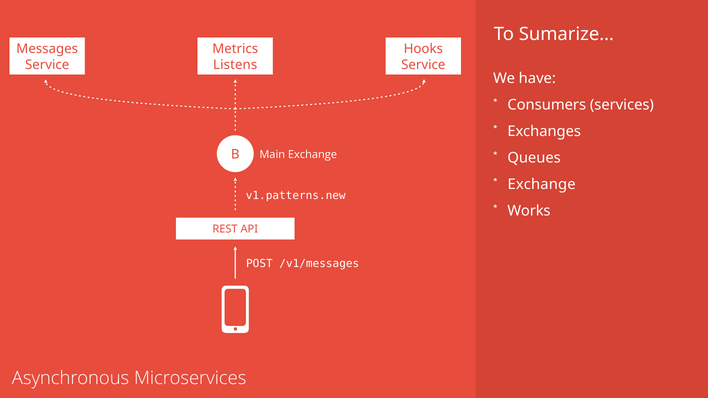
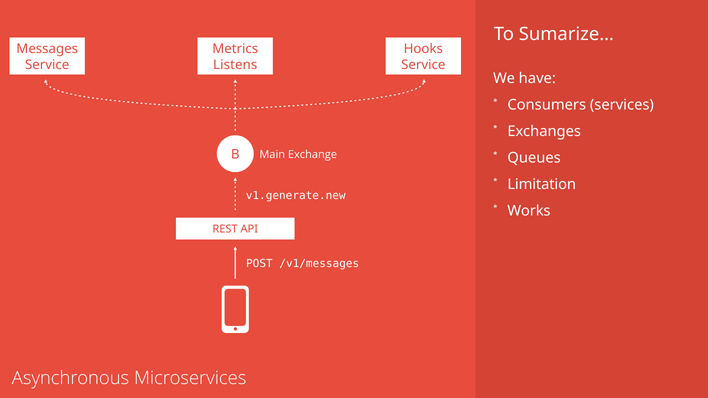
Exchange at (542, 185): Exchange -> Limitation
v1.patterns.new: v1.patterns.new -> v1.generate.new
